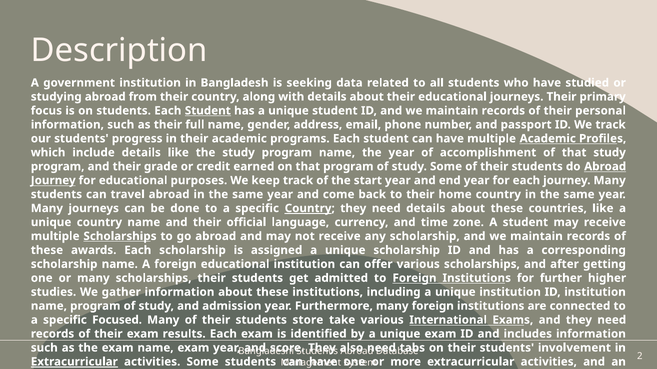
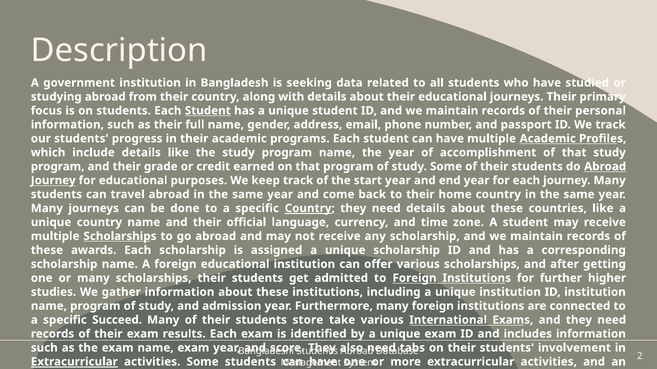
Focused: Focused -> Succeed
